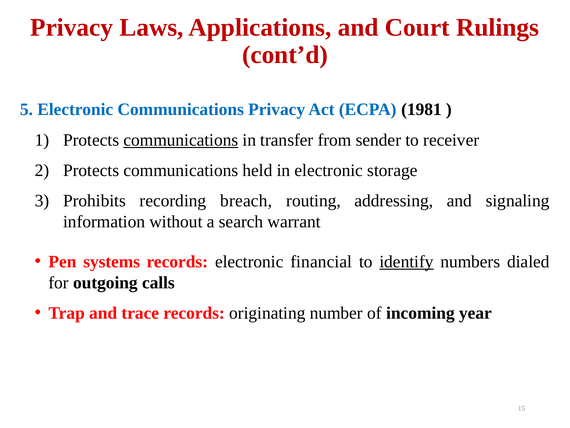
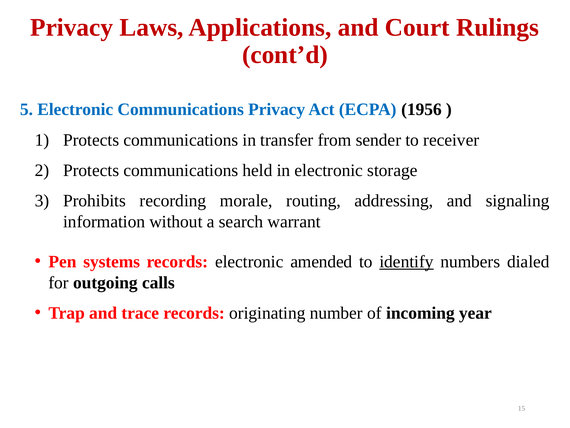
1981: 1981 -> 1956
communications at (181, 140) underline: present -> none
breach: breach -> morale
financial: financial -> amended
